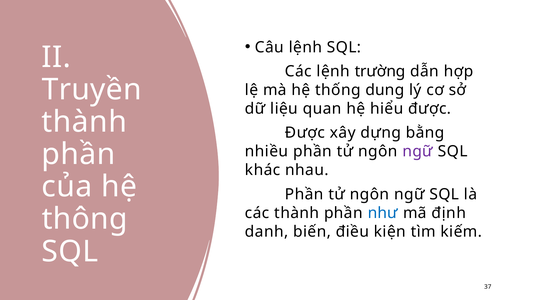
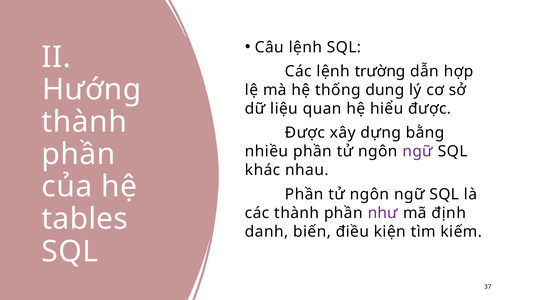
Truyền: Truyền -> Hướng
như colour: blue -> purple
thông: thông -> tables
